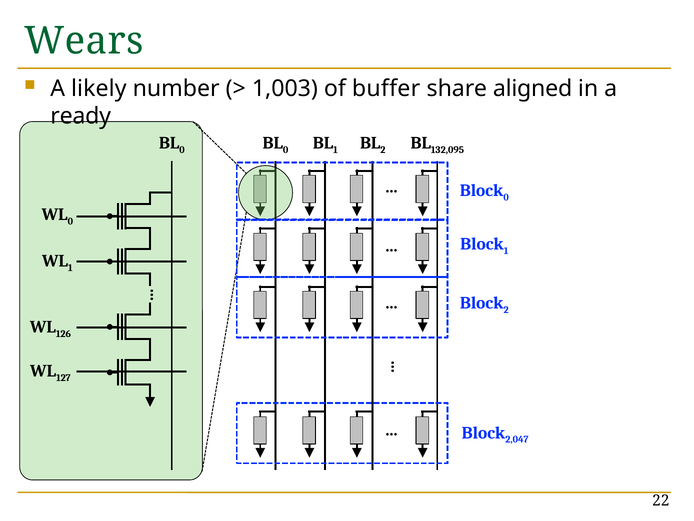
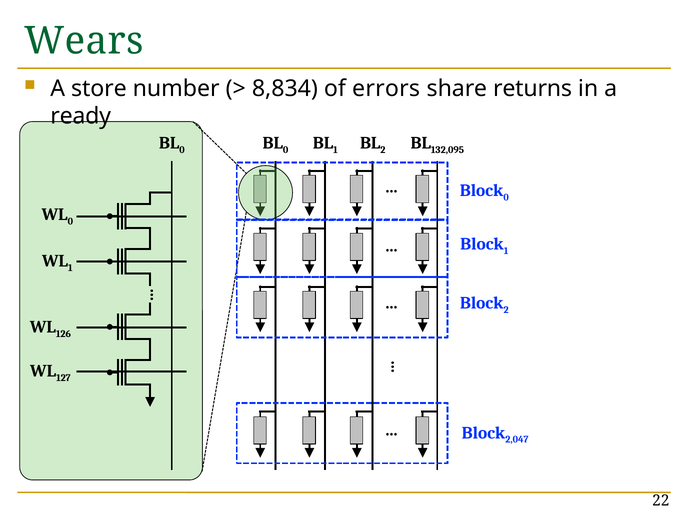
likely: likely -> store
1,003: 1,003 -> 8,834
buffer: buffer -> errors
aligned: aligned -> returns
